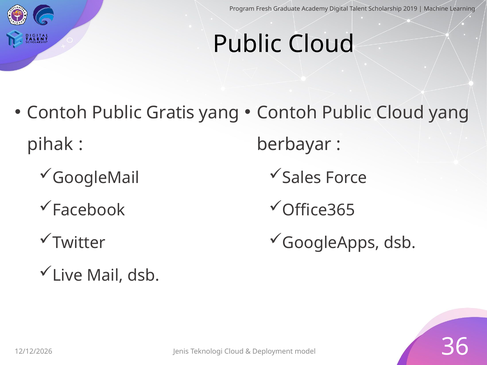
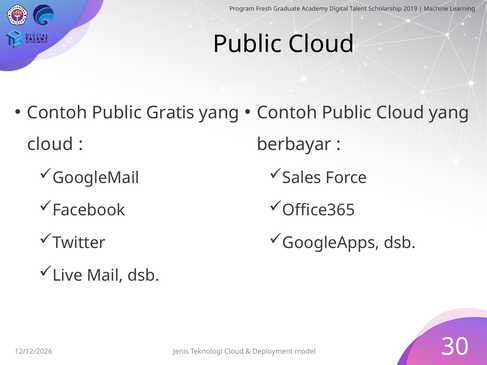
pihak at (50, 144): pihak -> cloud
36: 36 -> 30
